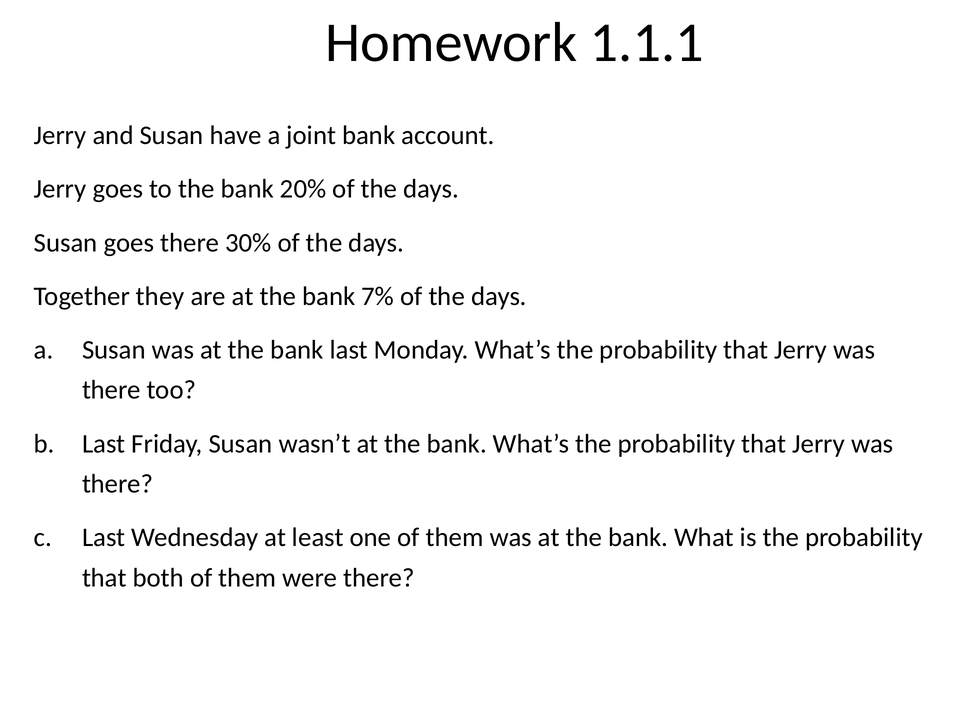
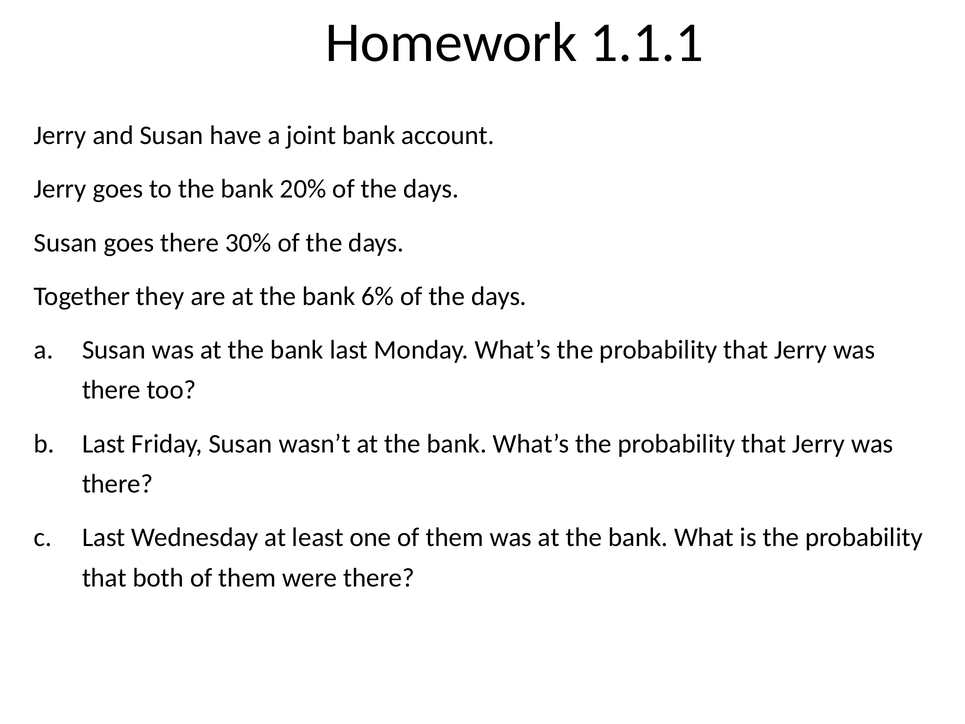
7%: 7% -> 6%
